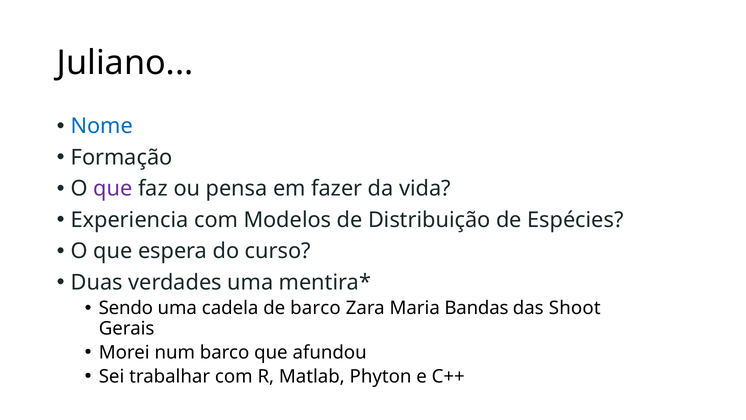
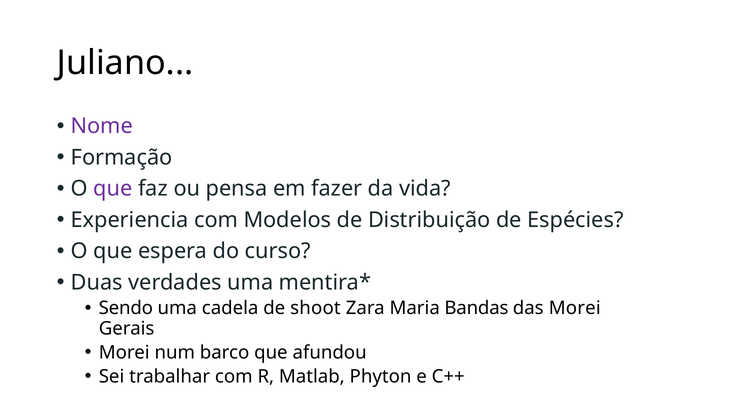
Nome colour: blue -> purple
de barco: barco -> shoot
das Shoot: Shoot -> Morei
